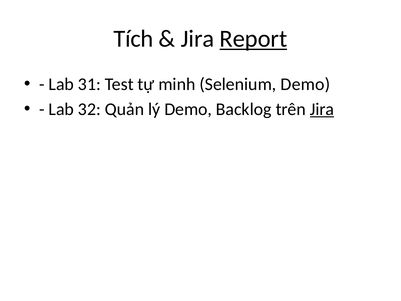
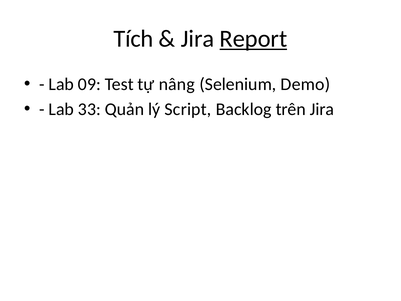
31: 31 -> 09
minh: minh -> nâng
32: 32 -> 33
lý Demo: Demo -> Script
Jira at (322, 109) underline: present -> none
